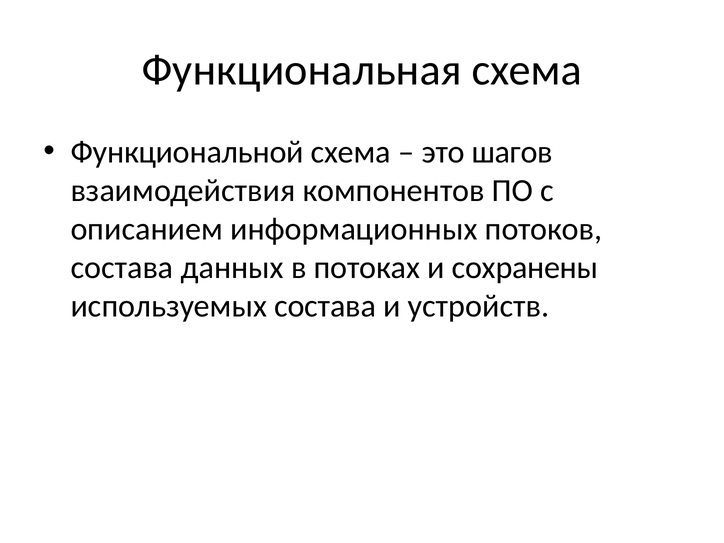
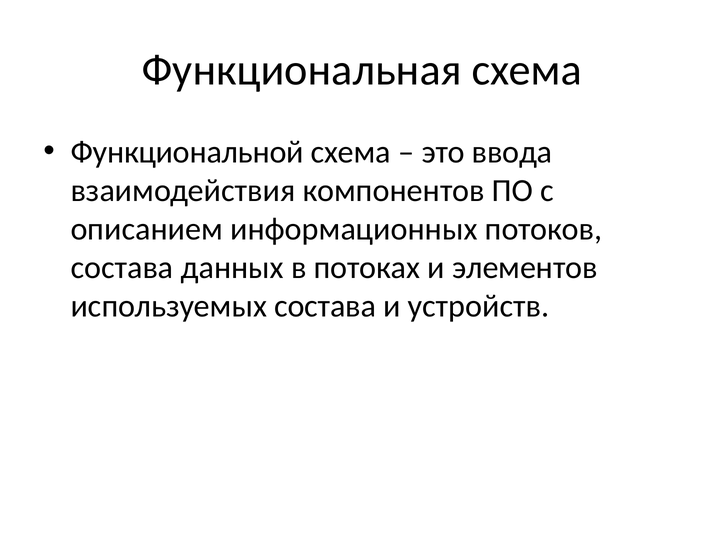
шагов: шагов -> ввода
сохранены: сохранены -> элементов
